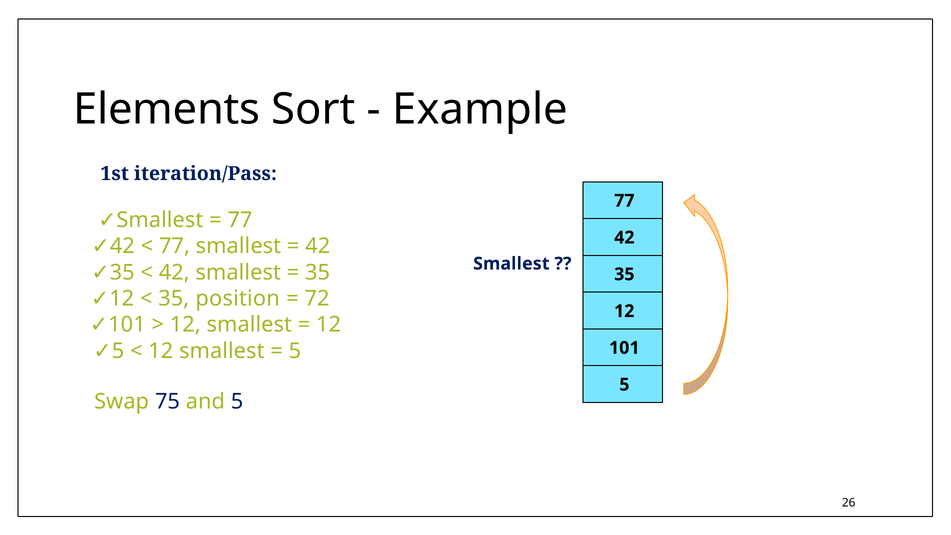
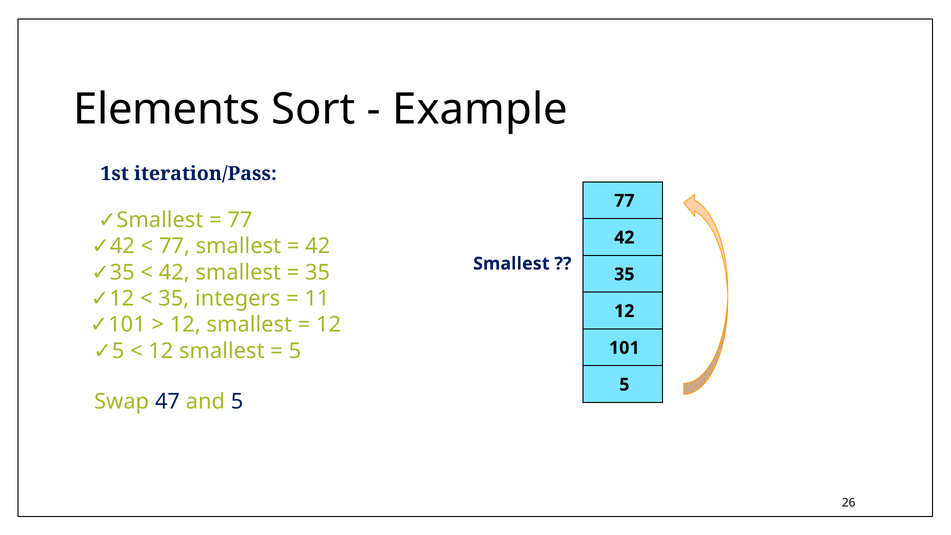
position: position -> integers
72: 72 -> 11
75: 75 -> 47
